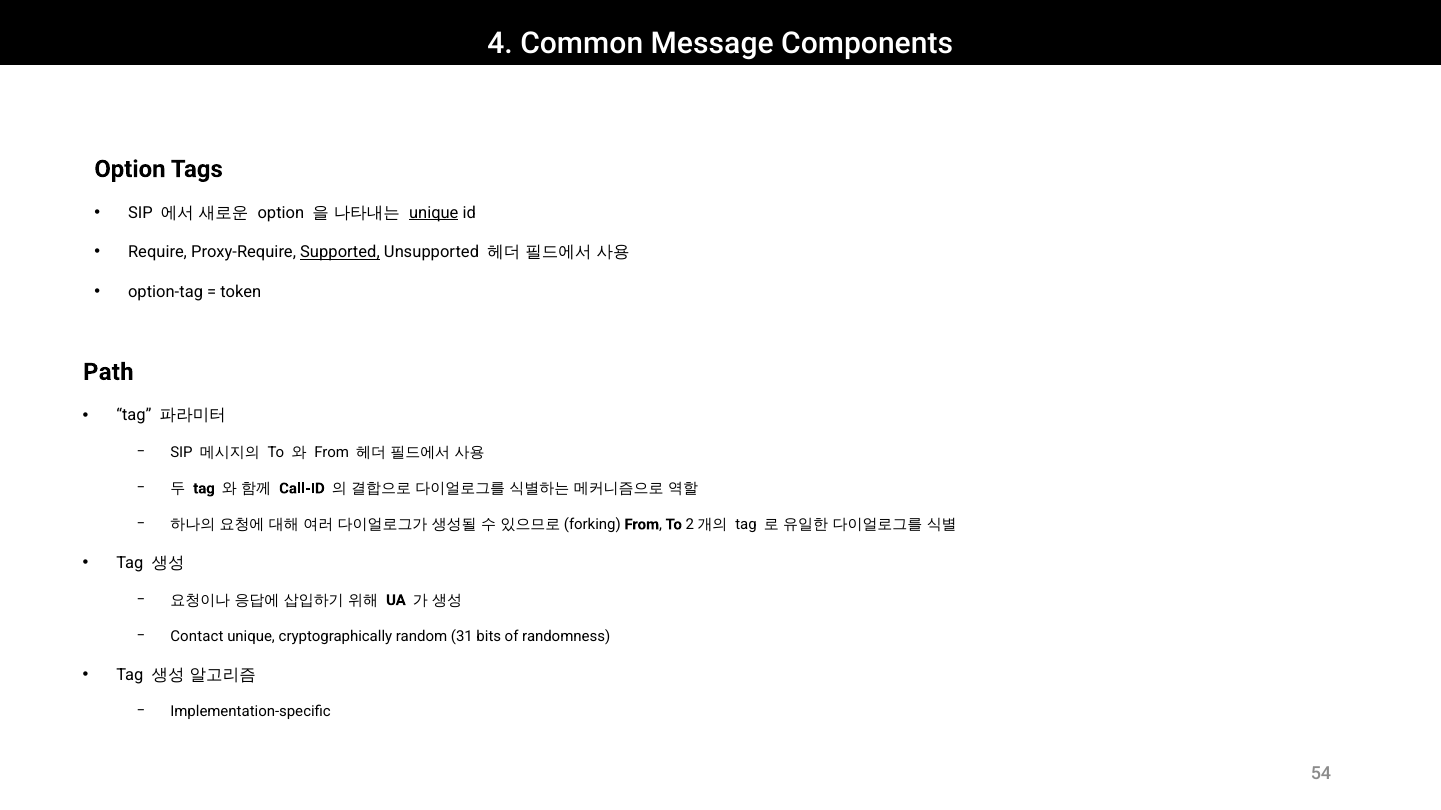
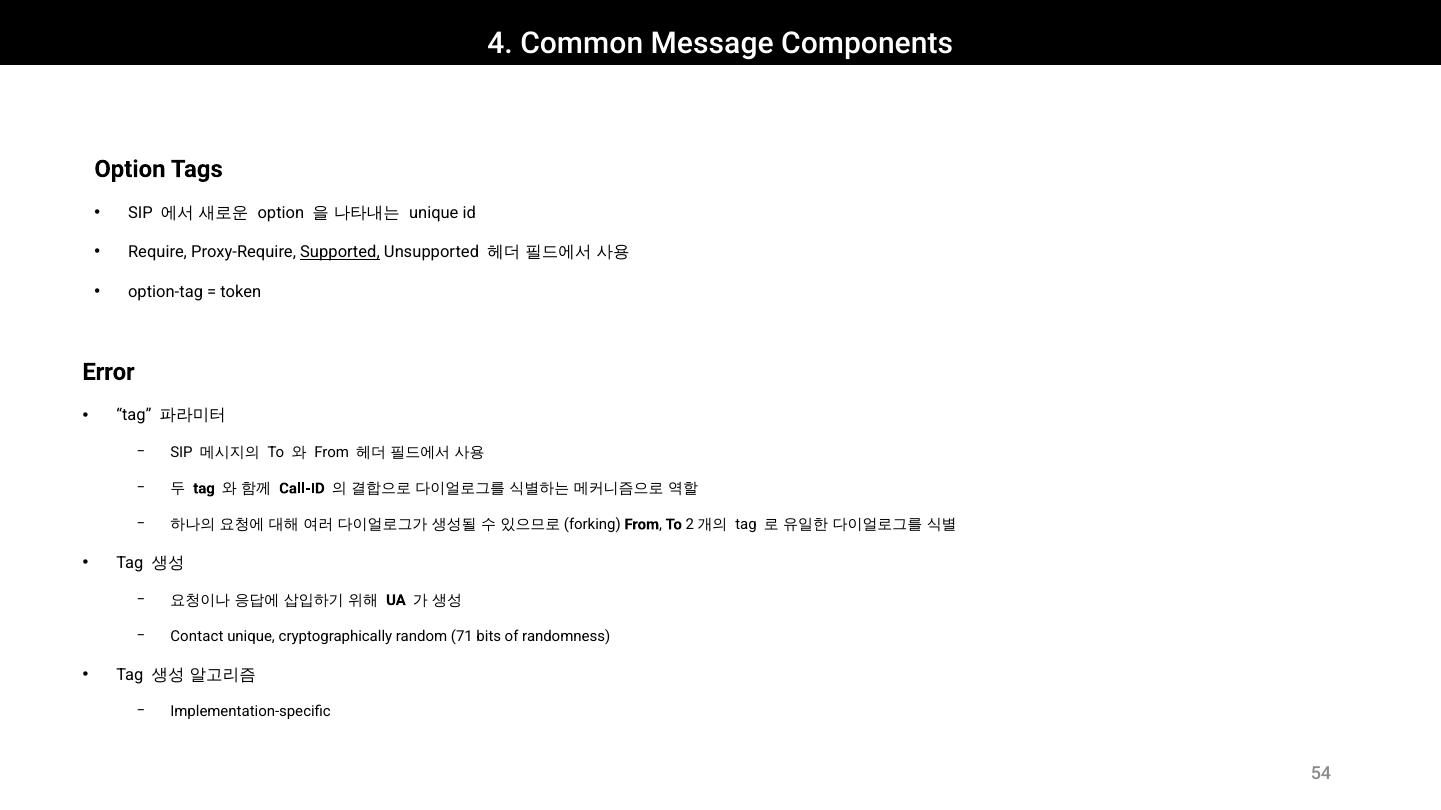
unique at (434, 213) underline: present -> none
Path: Path -> Error
31: 31 -> 71
